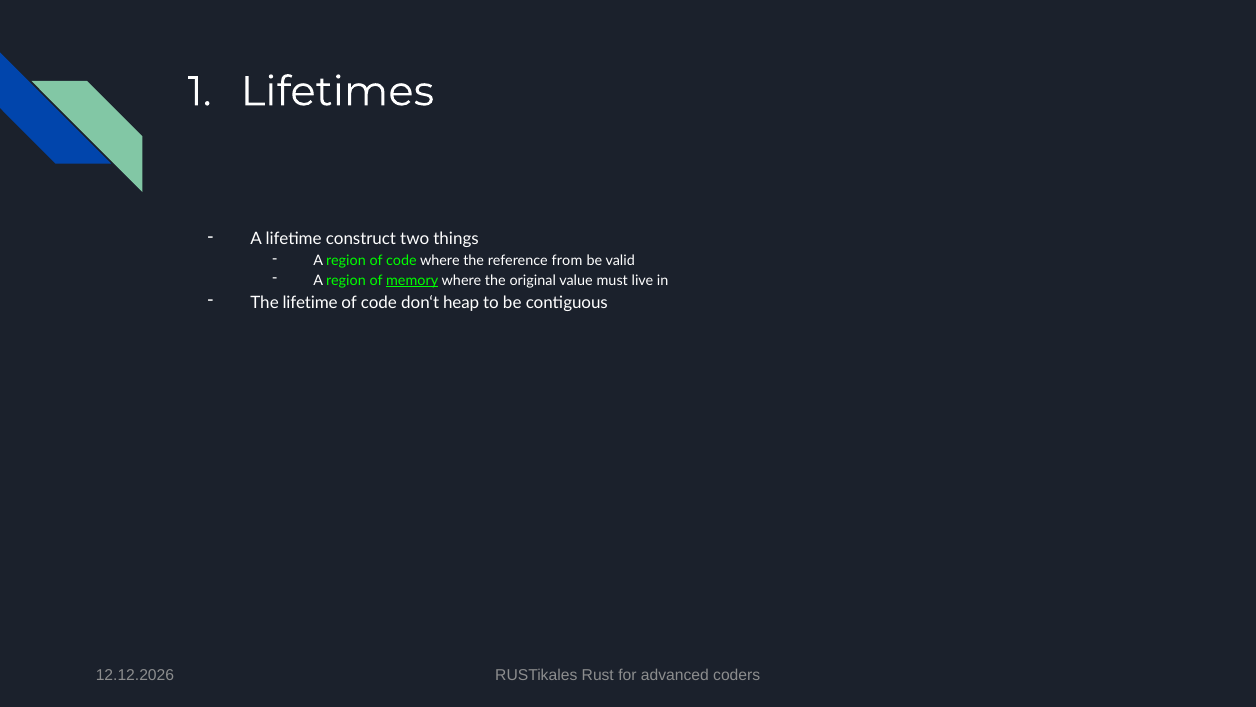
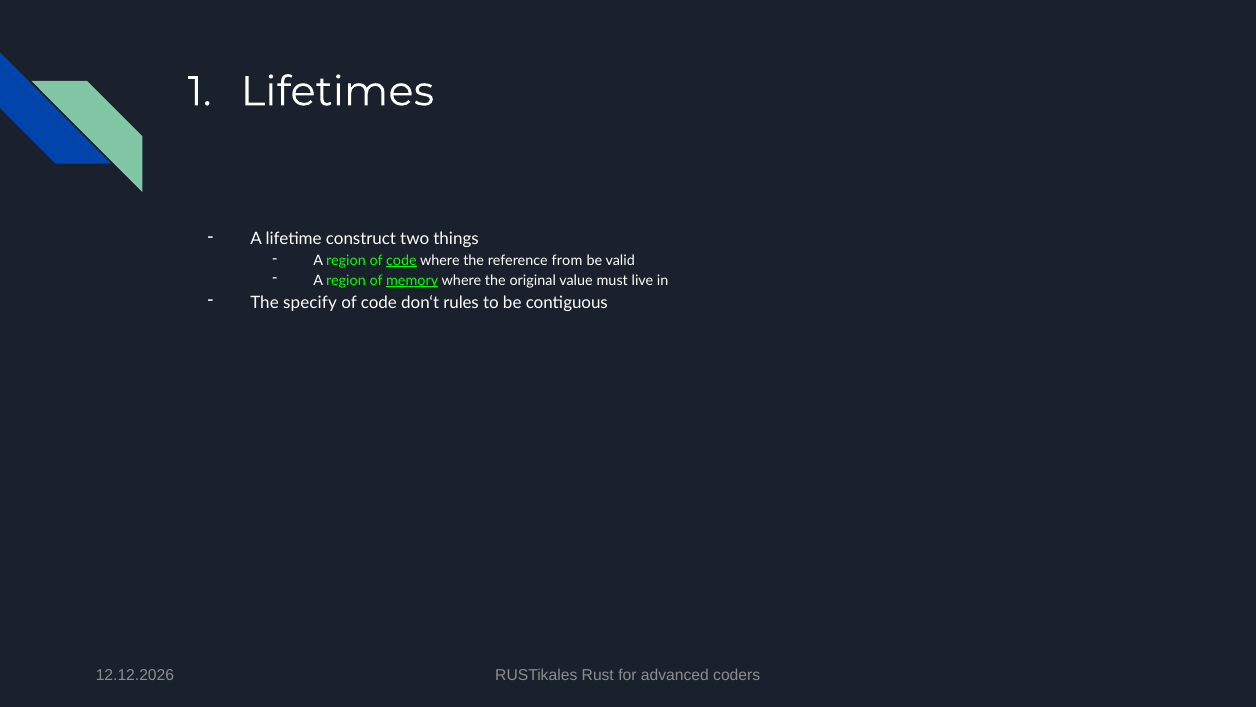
code at (401, 260) underline: none -> present
The lifetime: lifetime -> specify
heap: heap -> rules
